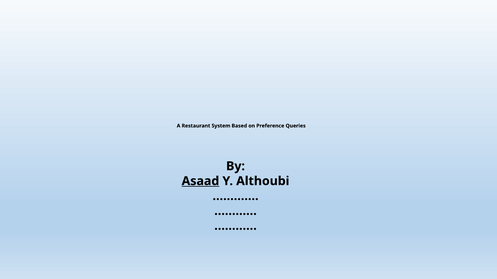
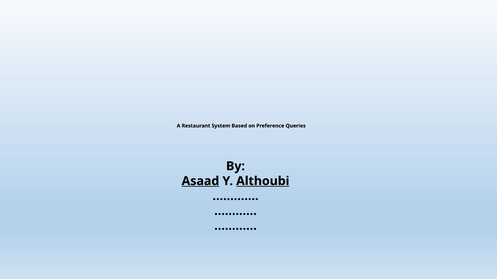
Althoubi underline: none -> present
